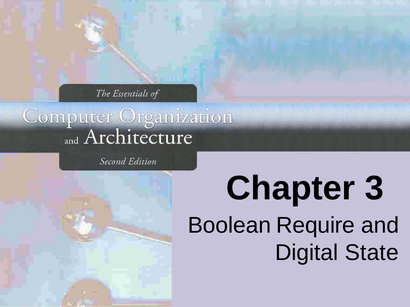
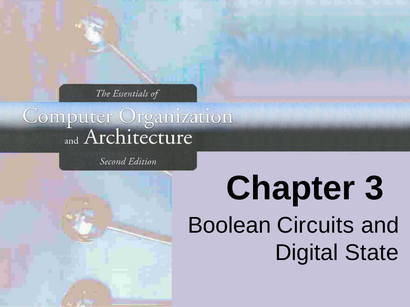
Require: Require -> Circuits
